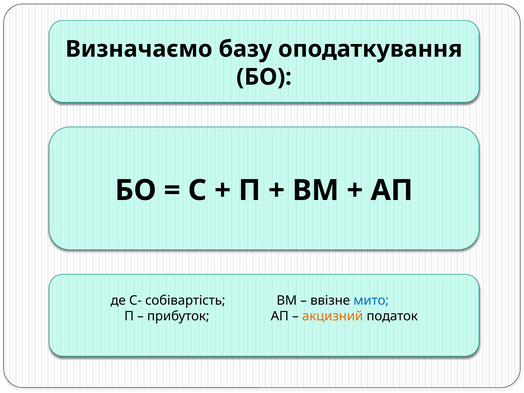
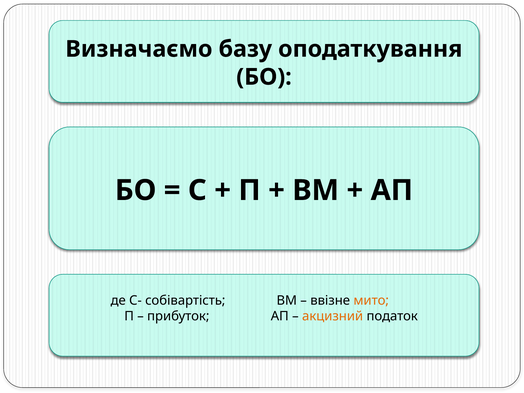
мито colour: blue -> orange
